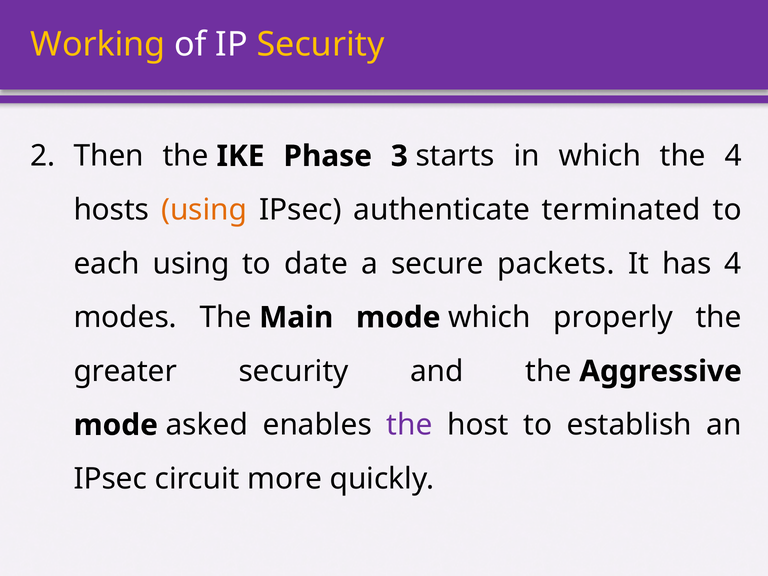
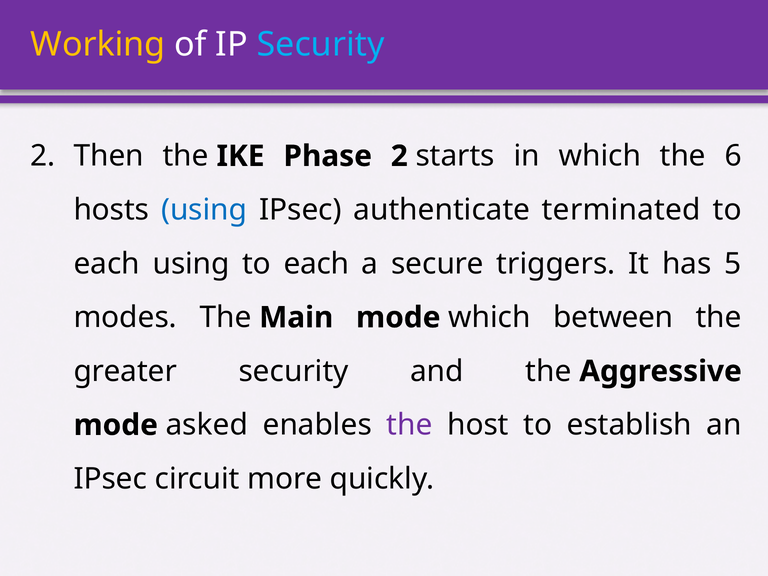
Security at (321, 44) colour: yellow -> light blue
Phase 3: 3 -> 2
the 4: 4 -> 6
using at (204, 210) colour: orange -> blue
date at (316, 264): date -> each
packets: packets -> triggers
has 4: 4 -> 5
properly: properly -> between
